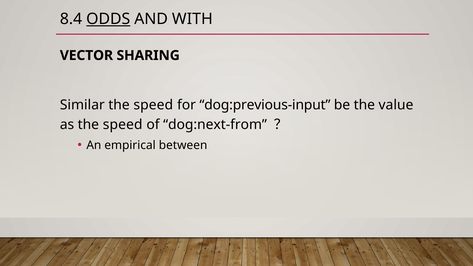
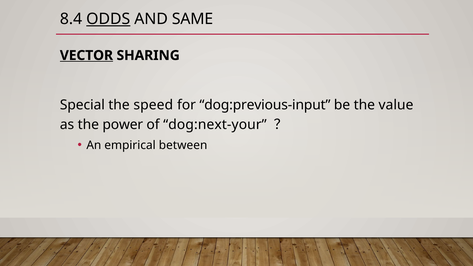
WITH: WITH -> SAME
VECTOR underline: none -> present
Similar: Similar -> Special
as the speed: speed -> power
dog:next-from: dog:next-from -> dog:next-your
